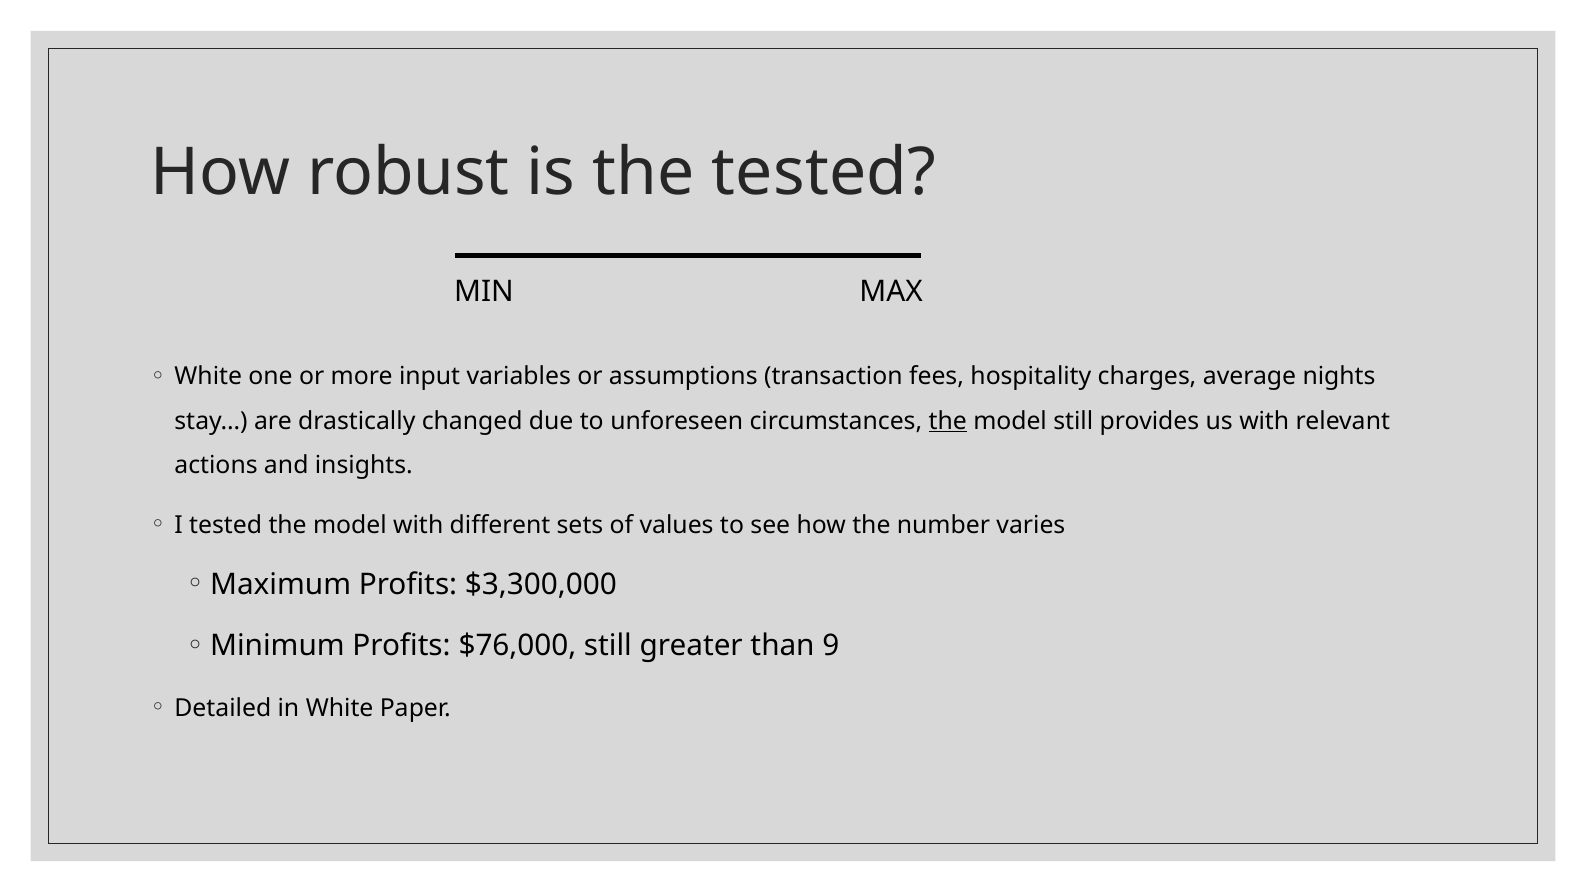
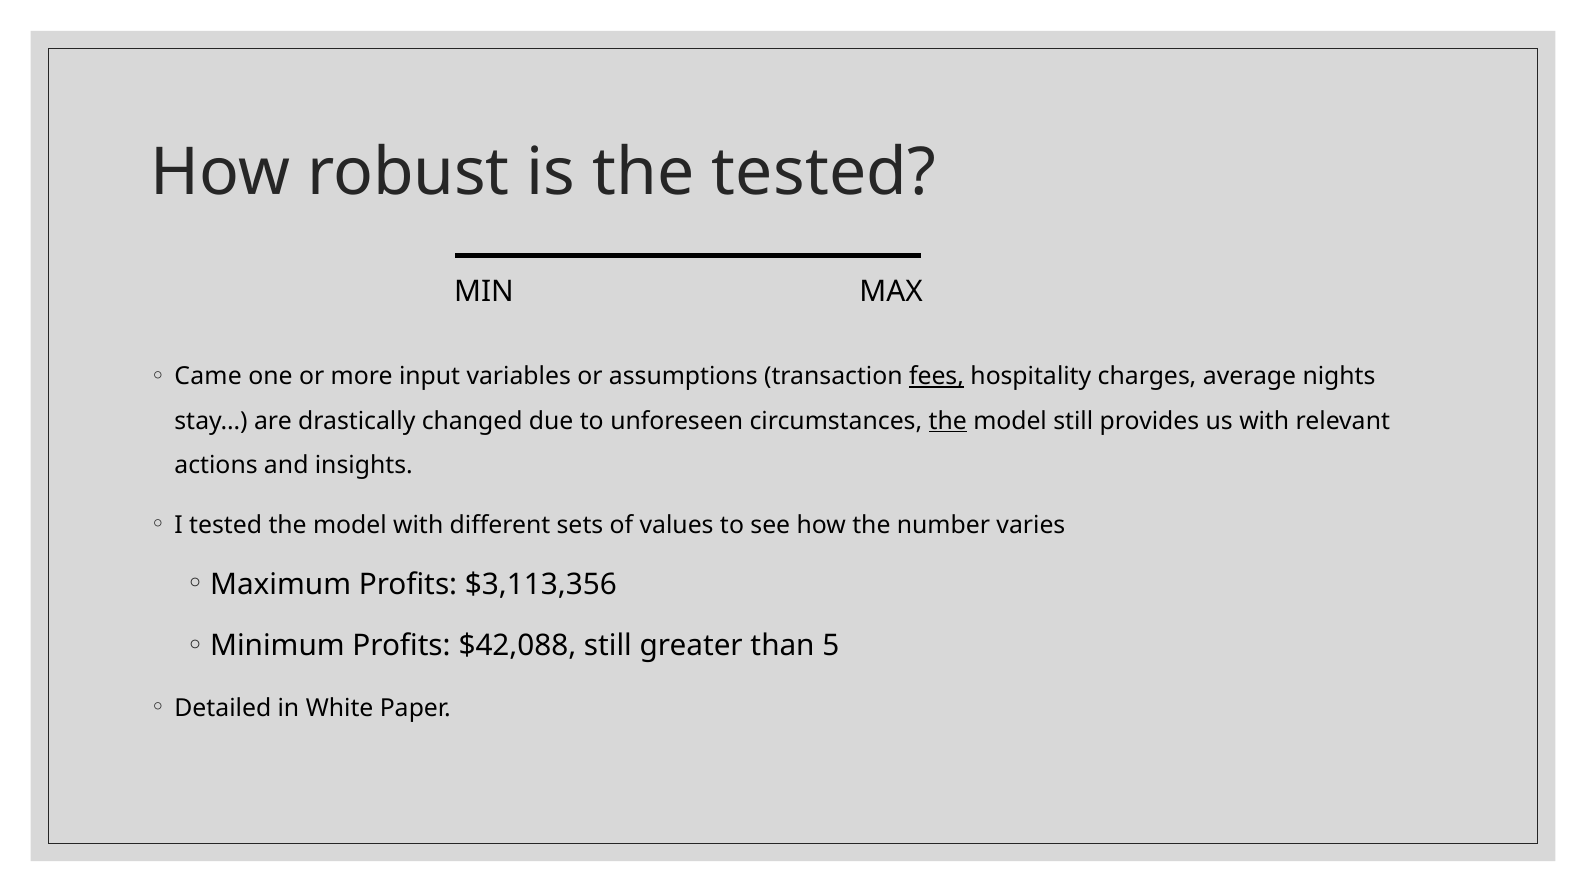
White at (208, 376): White -> Came
fees underline: none -> present
$3,300,000: $3,300,000 -> $3,113,356
$76,000: $76,000 -> $42,088
9: 9 -> 5
